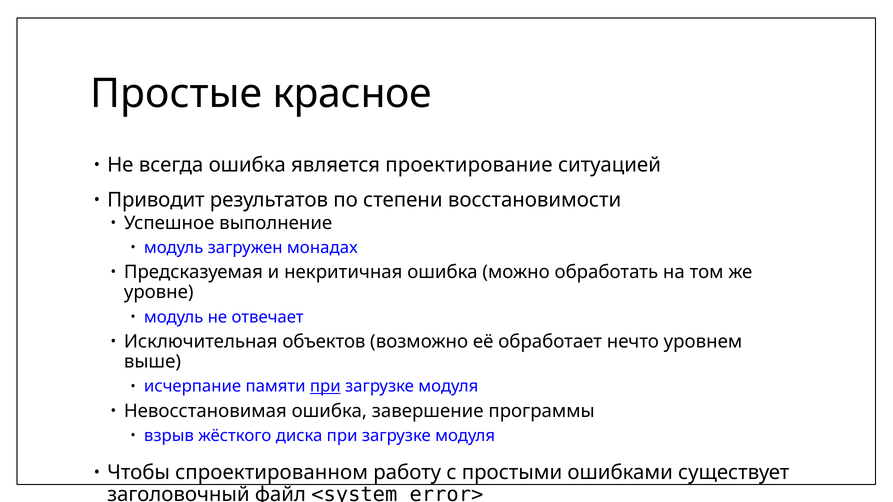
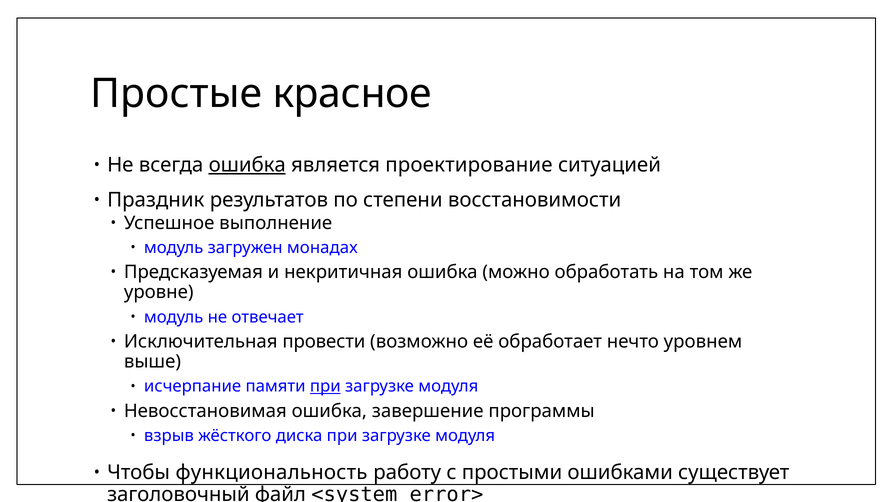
ошибка at (247, 165) underline: none -> present
Приводит: Приводит -> Праздник
объектов: объектов -> провести
спроектированном: спроектированном -> функциональность
